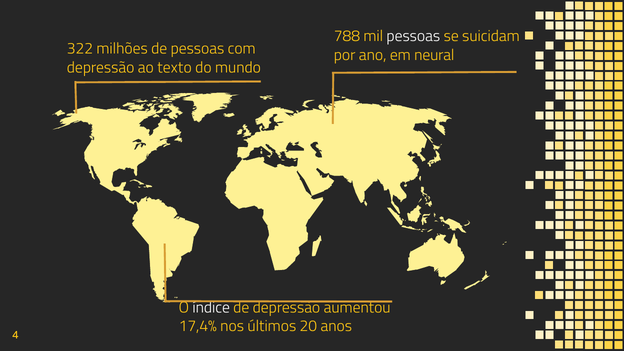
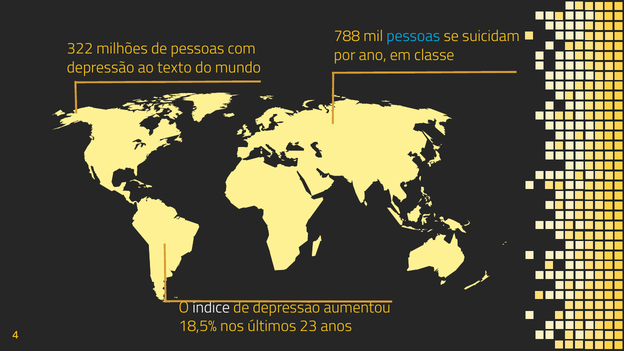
pessoas at (413, 36) colour: white -> light blue
neural: neural -> classe
17,4%: 17,4% -> 18,5%
20: 20 -> 23
